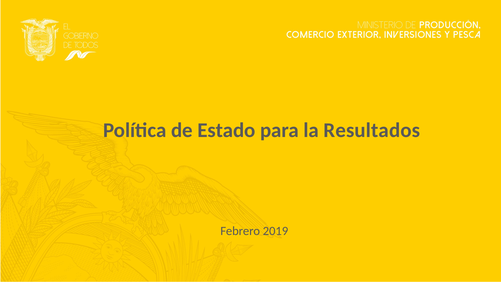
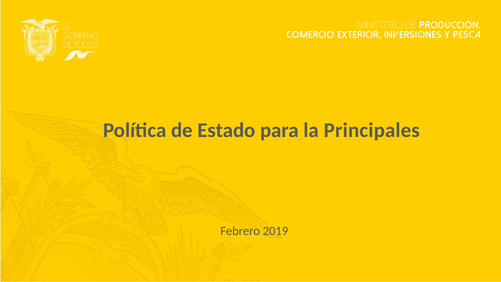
Resultados: Resultados -> Principales
